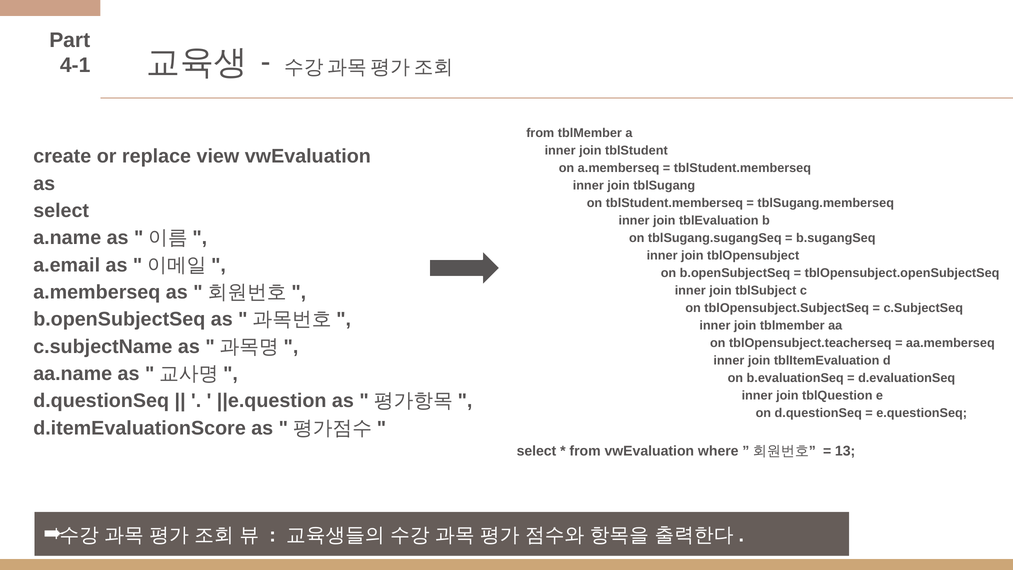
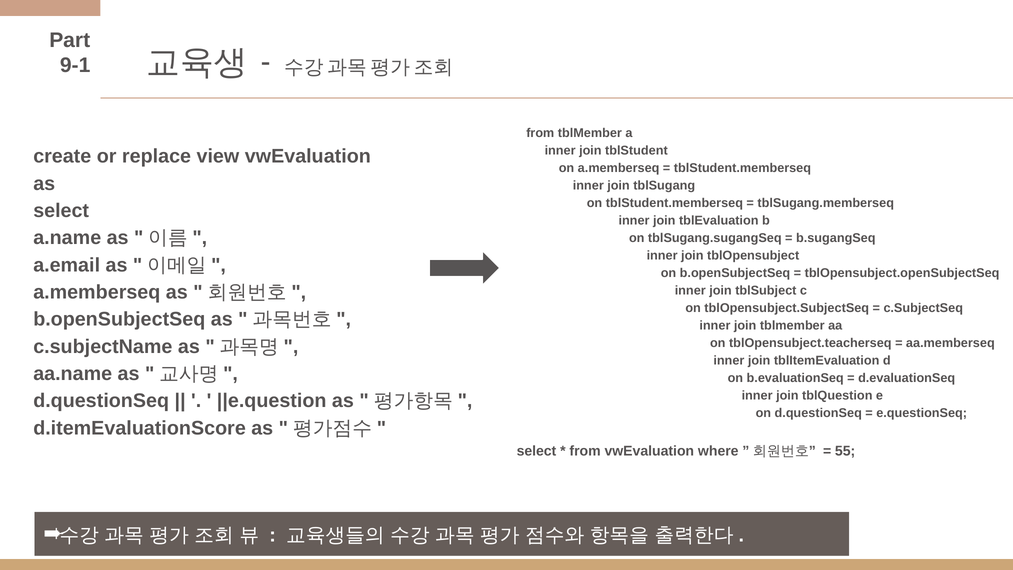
4-1: 4-1 -> 9-1
13: 13 -> 55
